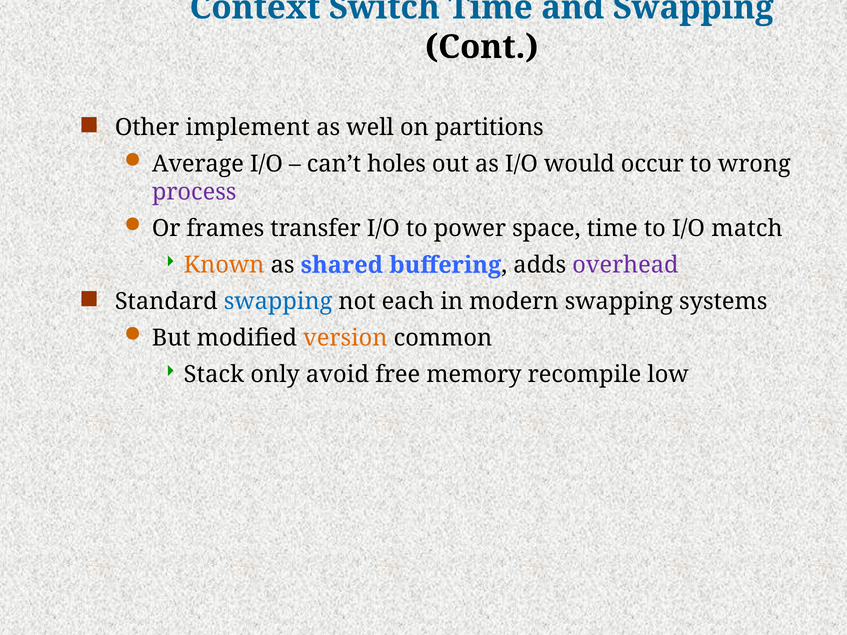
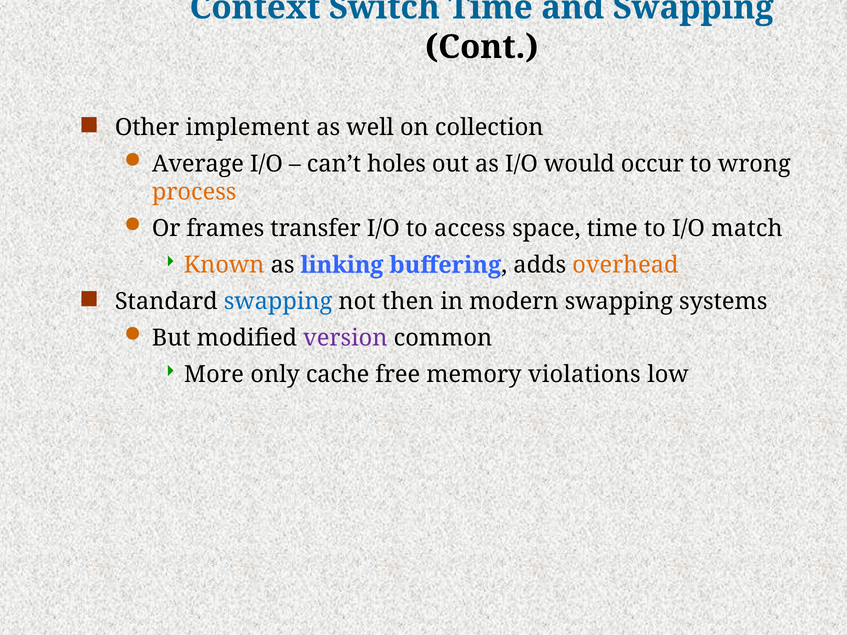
partitions: partitions -> collection
process colour: purple -> orange
power: power -> access
shared: shared -> linking
overhead colour: purple -> orange
each: each -> then
version colour: orange -> purple
Stack: Stack -> More
avoid: avoid -> cache
recompile: recompile -> violations
